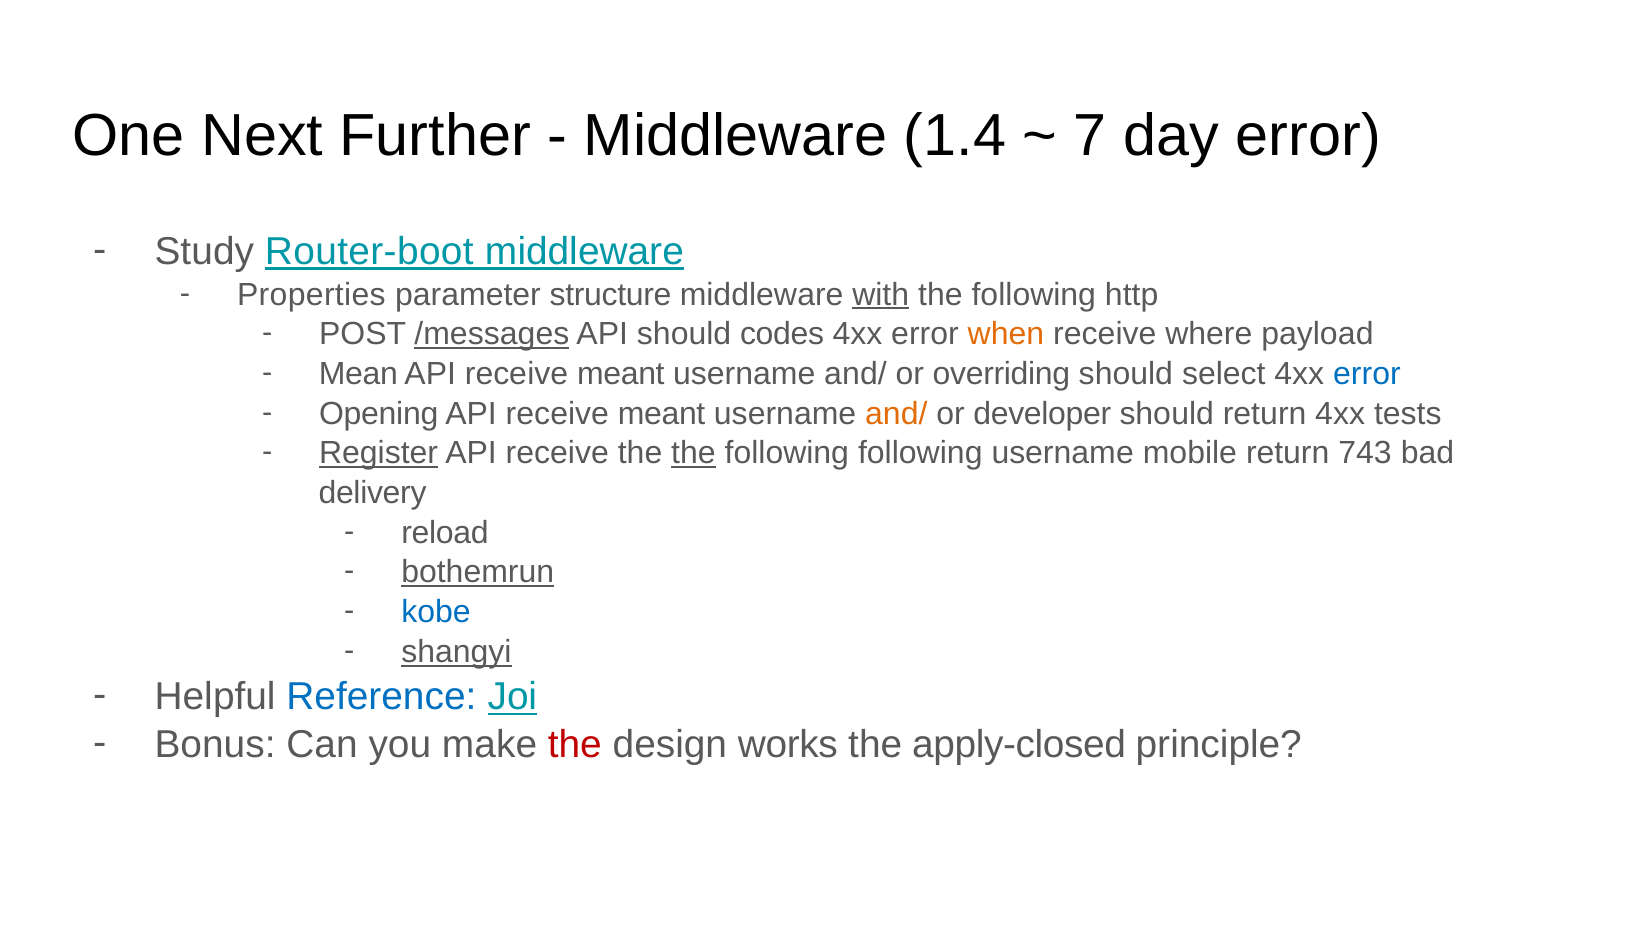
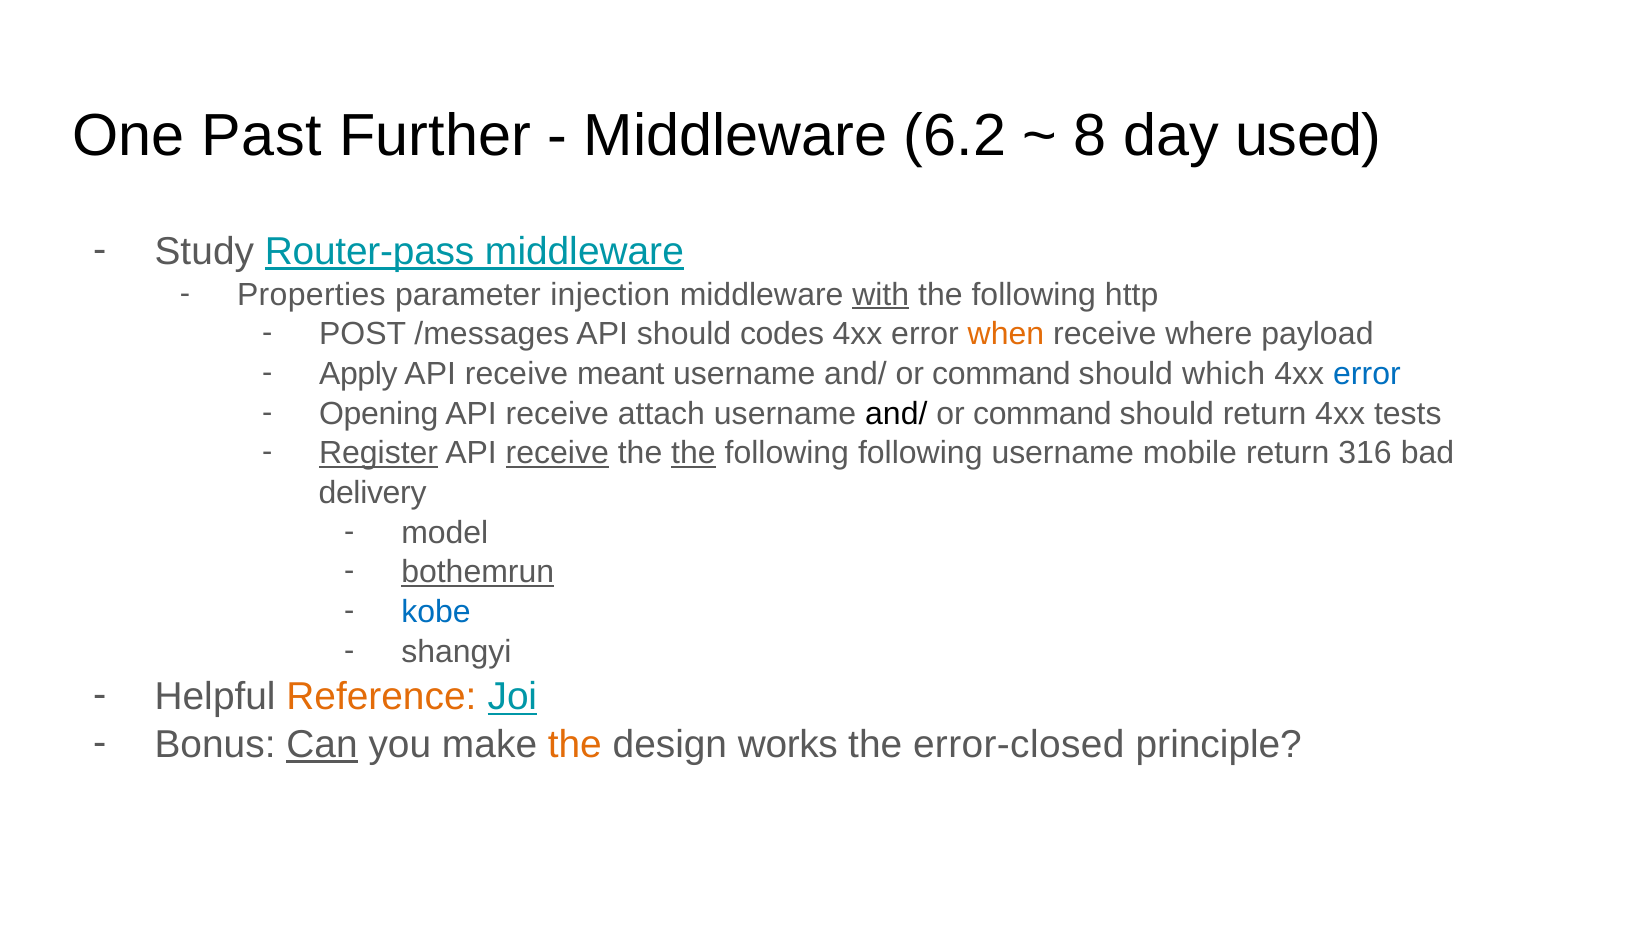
Next: Next -> Past
1.4: 1.4 -> 6.2
7: 7 -> 8
day error: error -> used
Router-boot: Router-boot -> Router-pass
structure: structure -> injection
/messages underline: present -> none
Mean: Mean -> Apply
overriding at (1001, 374): overriding -> command
select: select -> which
meant at (662, 414): meant -> attach
and/ at (896, 414) colour: orange -> black
developer at (1042, 414): developer -> command
receive at (557, 453) underline: none -> present
743: 743 -> 316
reload: reload -> model
shangyi underline: present -> none
Reference colour: blue -> orange
Can underline: none -> present
the at (575, 744) colour: red -> orange
apply-closed: apply-closed -> error-closed
